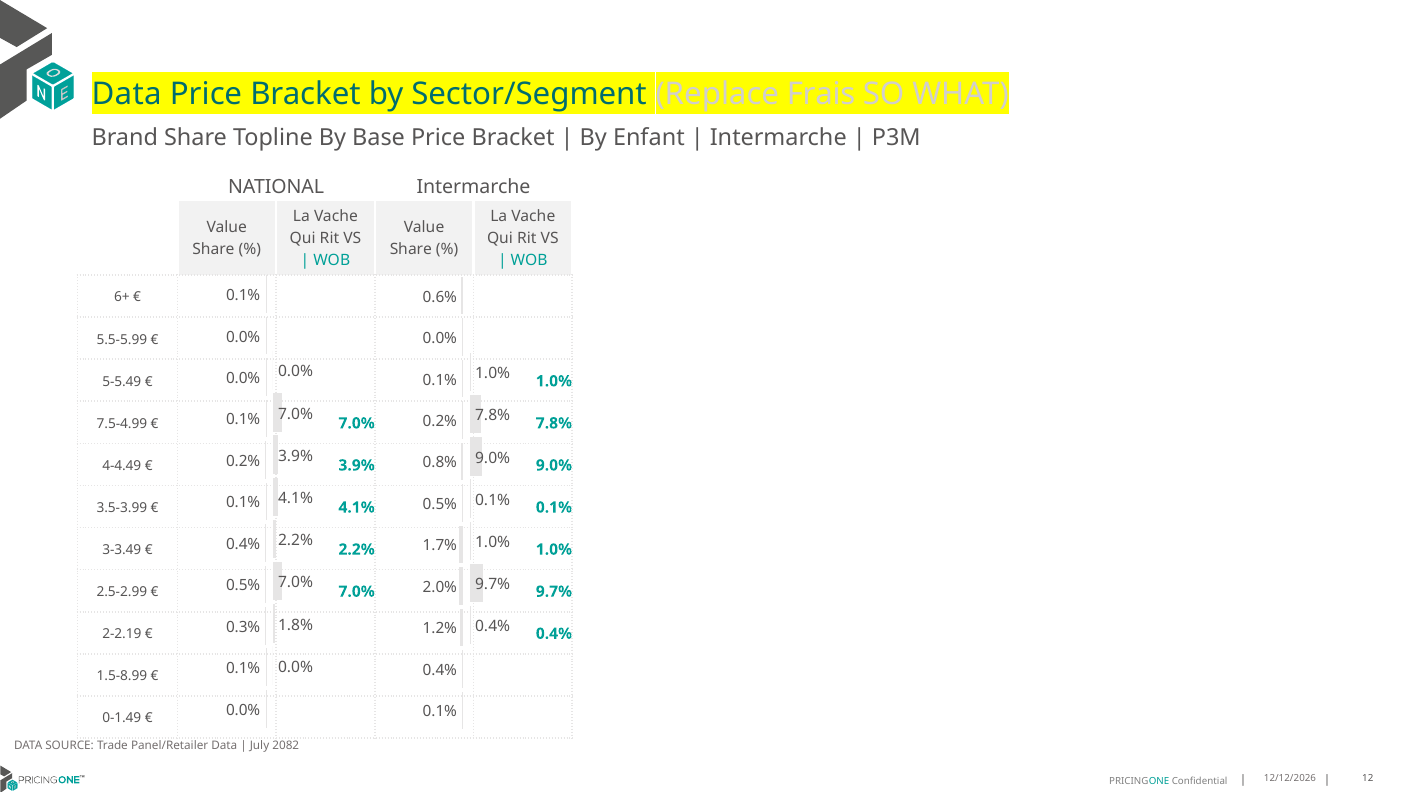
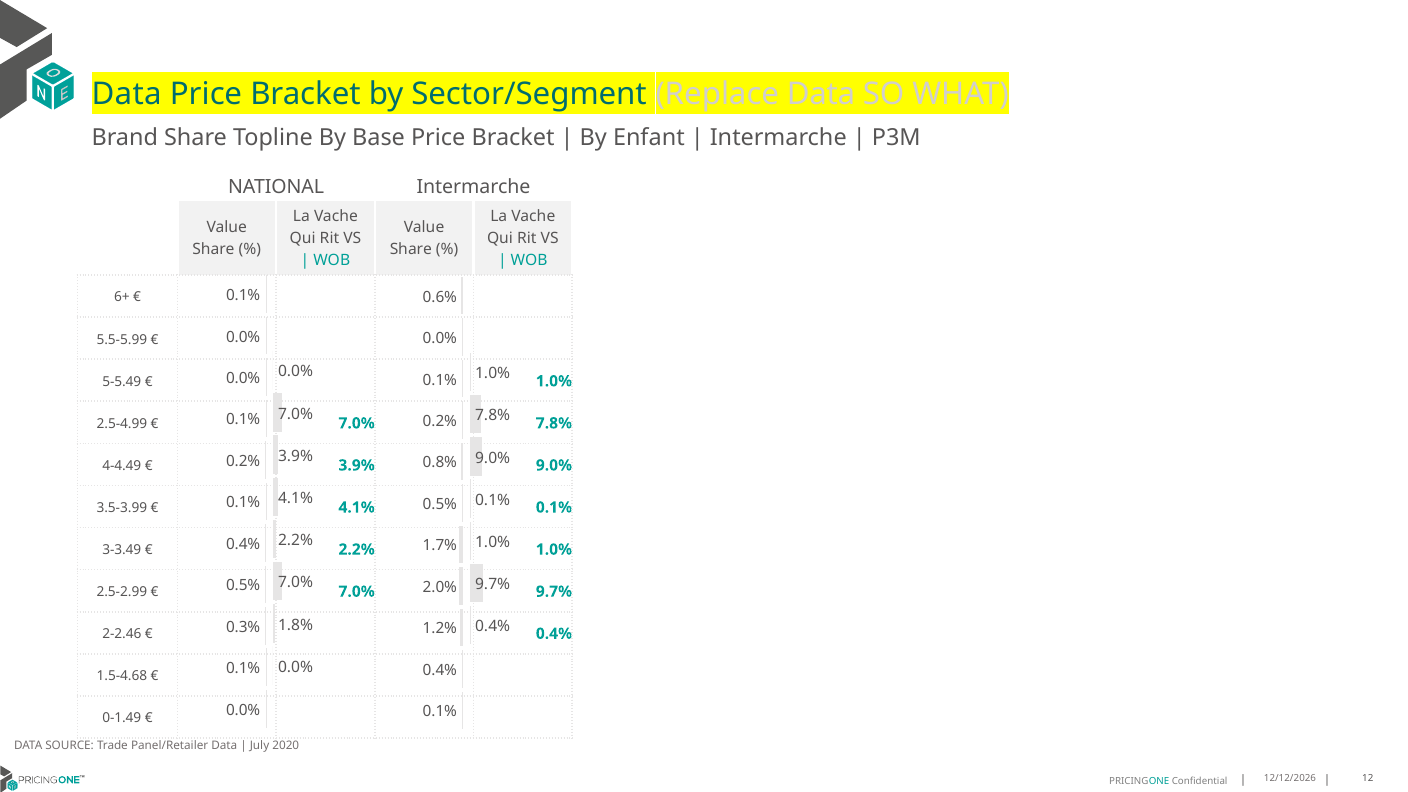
Replace Frais: Frais -> Data
7.5-4.99: 7.5-4.99 -> 2.5-4.99
2-2.19: 2-2.19 -> 2-2.46
1.5-8.99: 1.5-8.99 -> 1.5-4.68
2082: 2082 -> 2020
